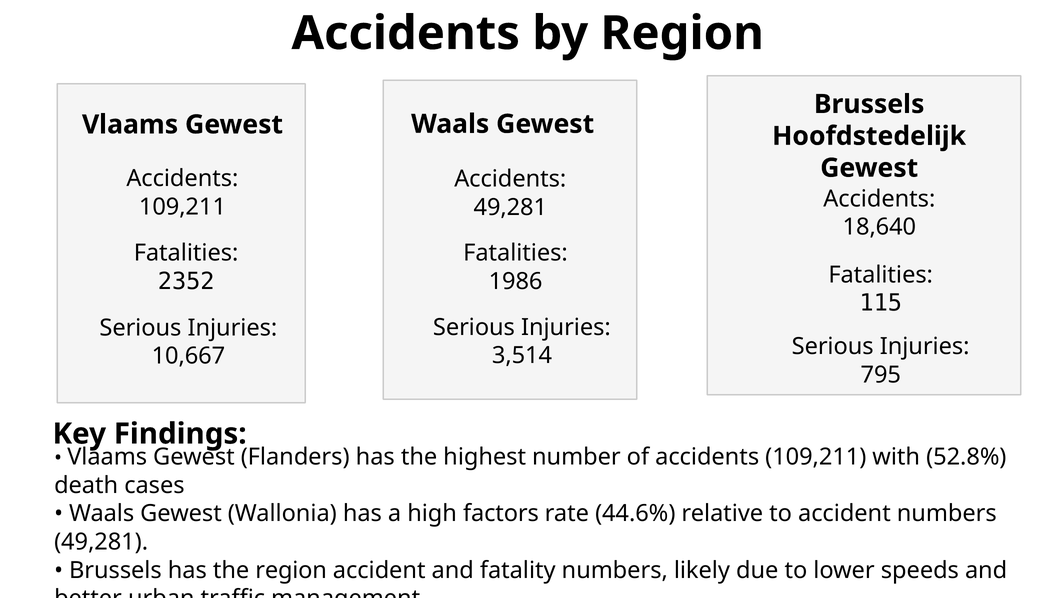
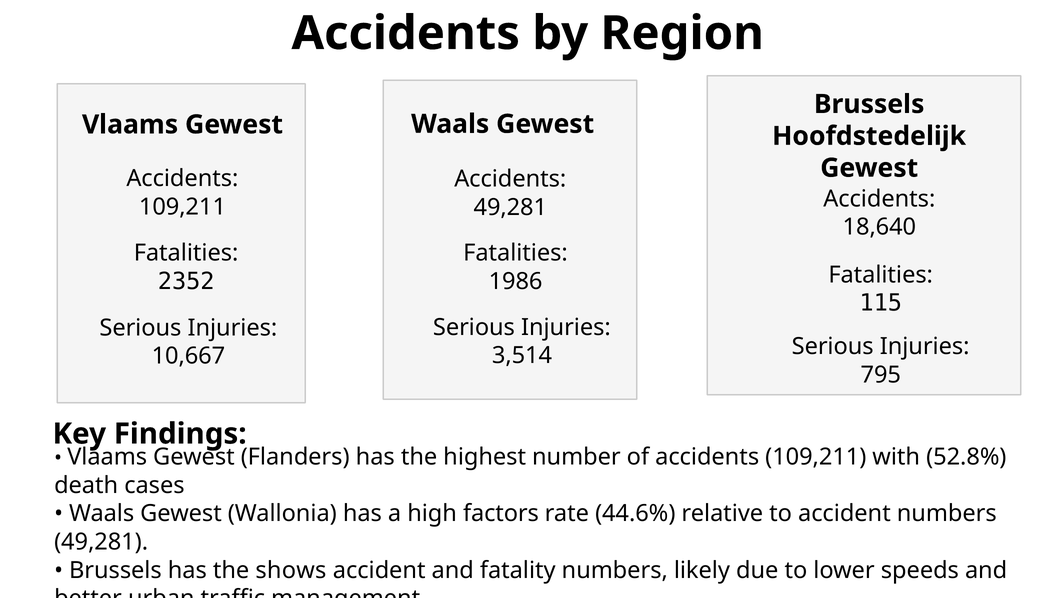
the region: region -> shows
